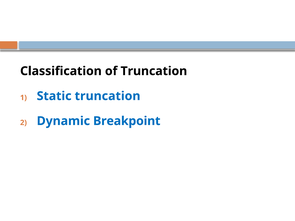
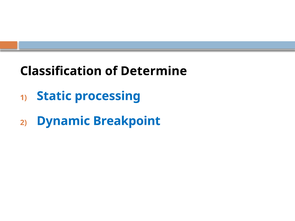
of Truncation: Truncation -> Determine
Static truncation: truncation -> processing
